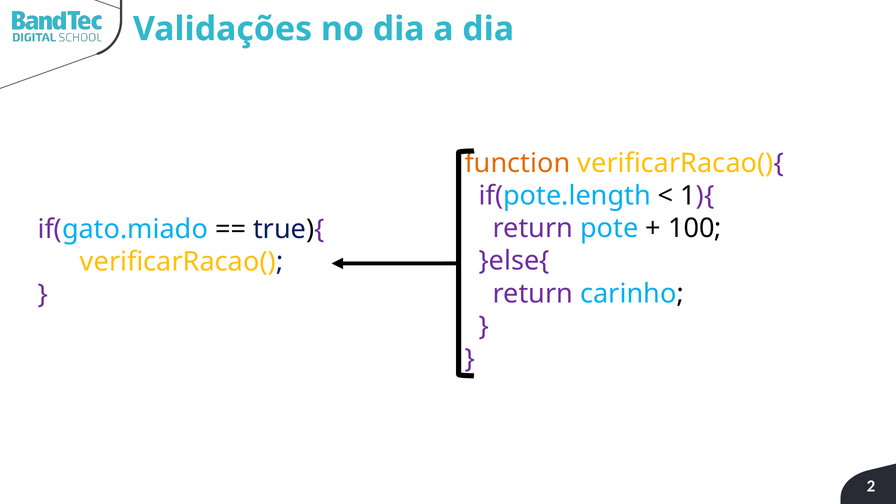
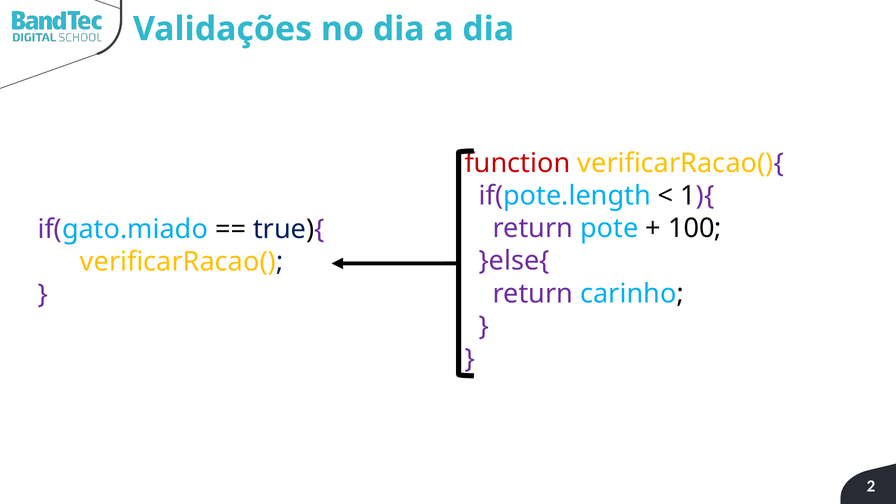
function colour: orange -> red
